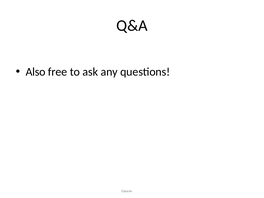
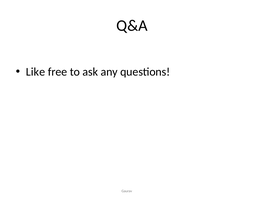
Also: Also -> Like
